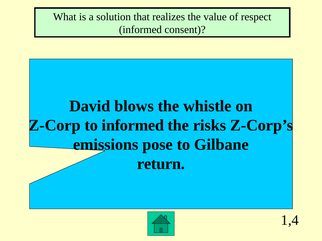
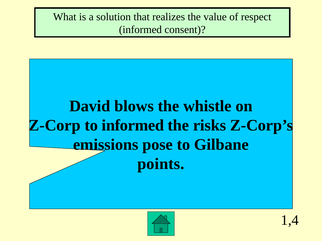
return: return -> points
